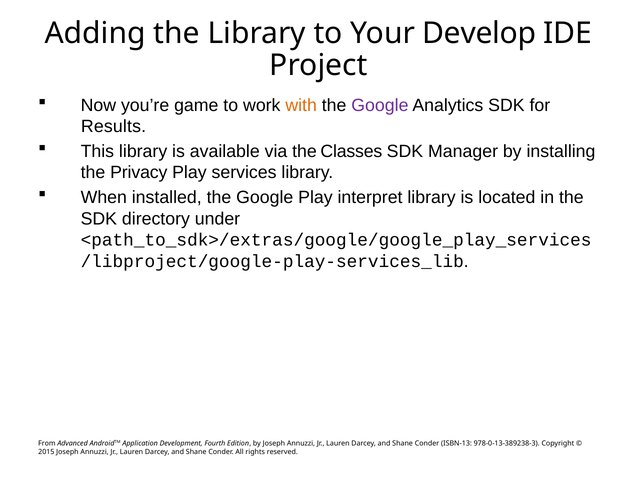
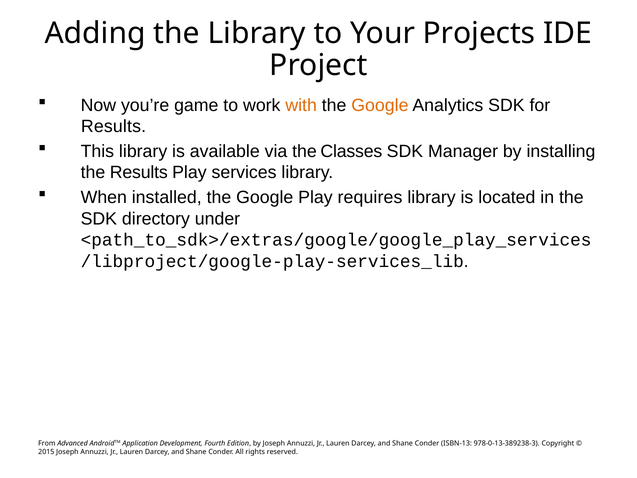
Develop: Develop -> Projects
Google at (380, 105) colour: purple -> orange
the Privacy: Privacy -> Results
interpret: interpret -> requires
